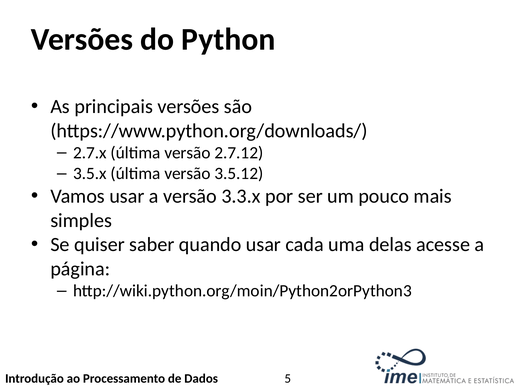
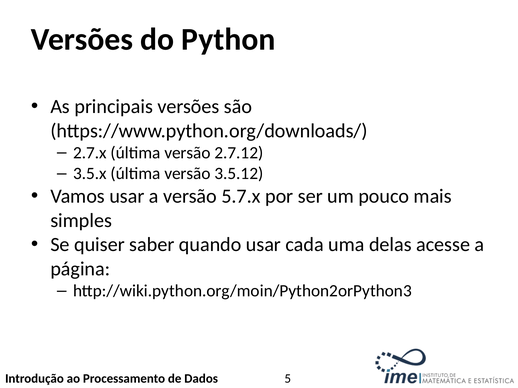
3.3.x: 3.3.x -> 5.7.x
